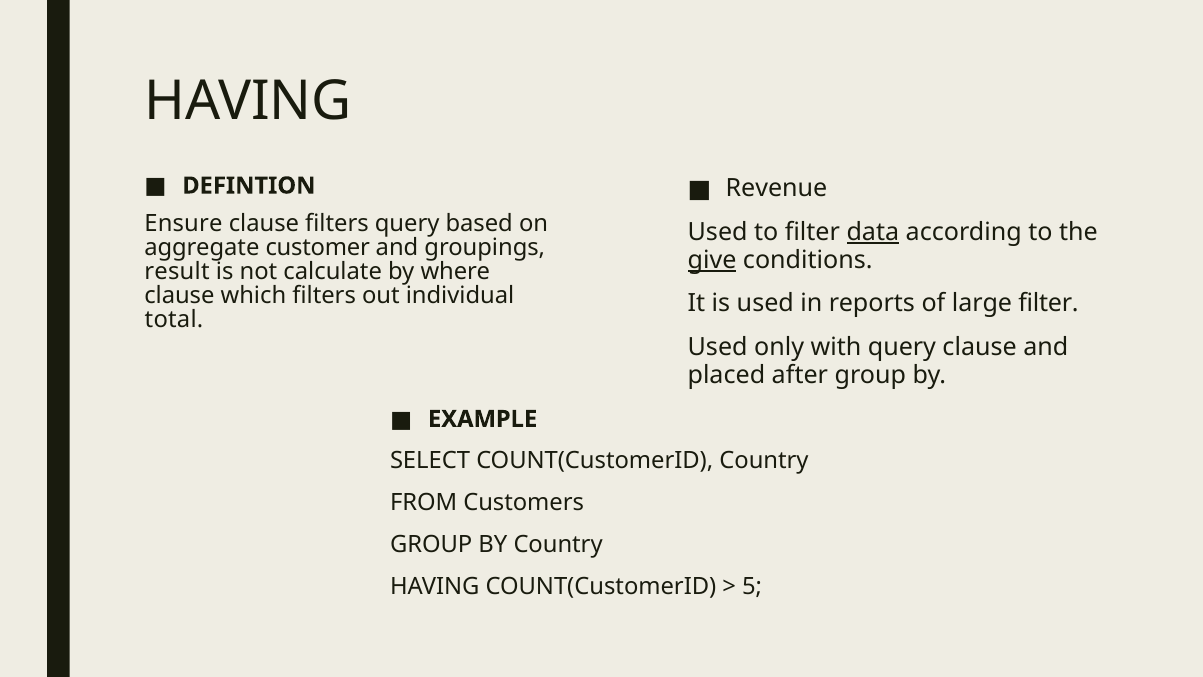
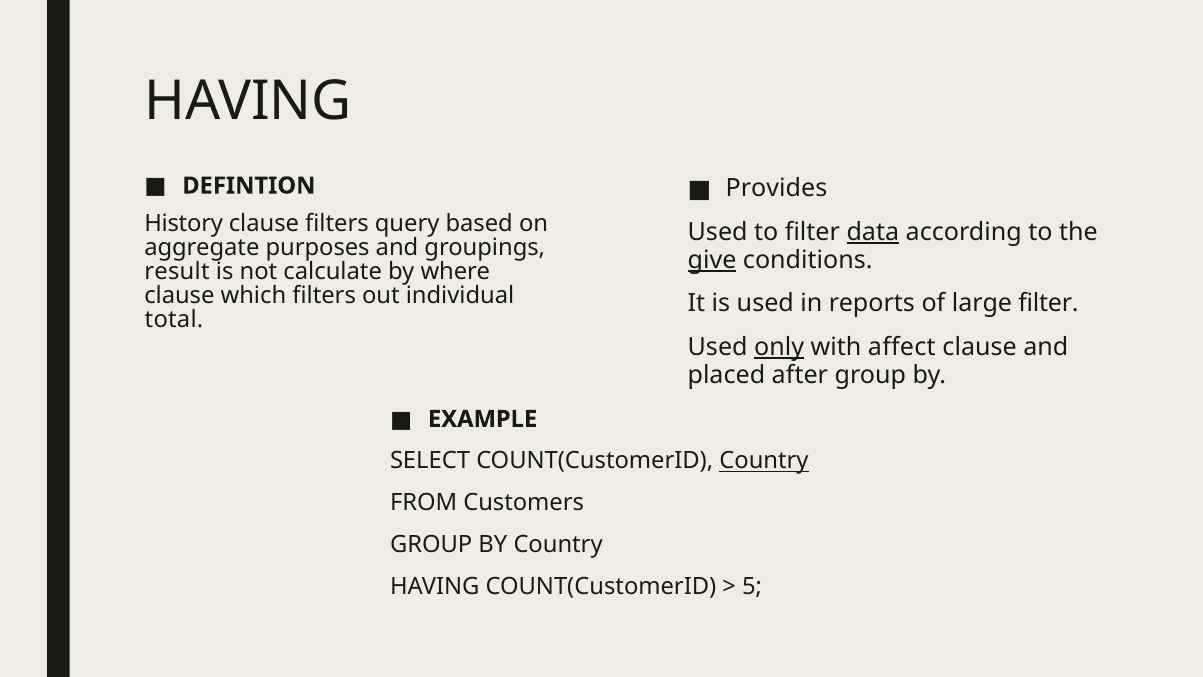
Revenue: Revenue -> Provides
Ensure: Ensure -> History
customer: customer -> purposes
only underline: none -> present
with query: query -> affect
Country at (764, 461) underline: none -> present
